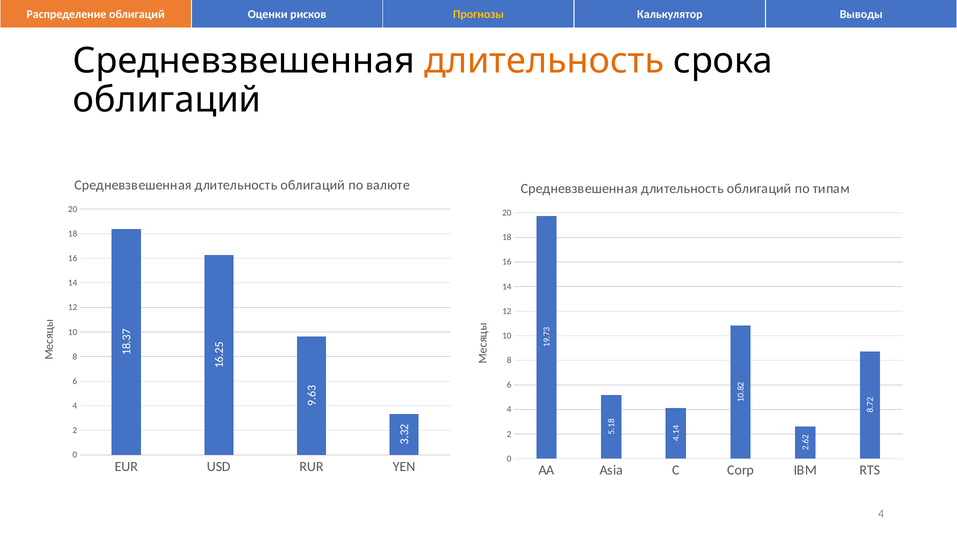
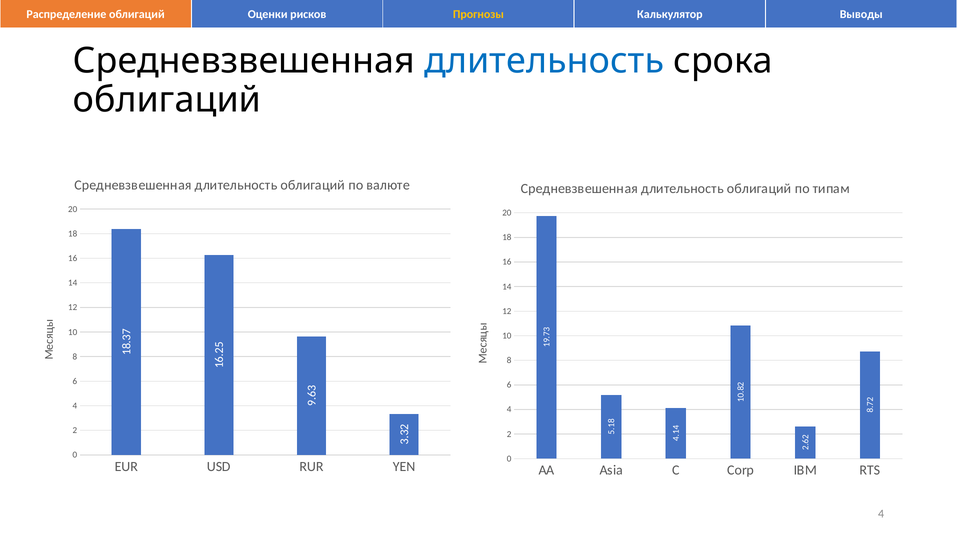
длительность at (544, 61) colour: orange -> blue
